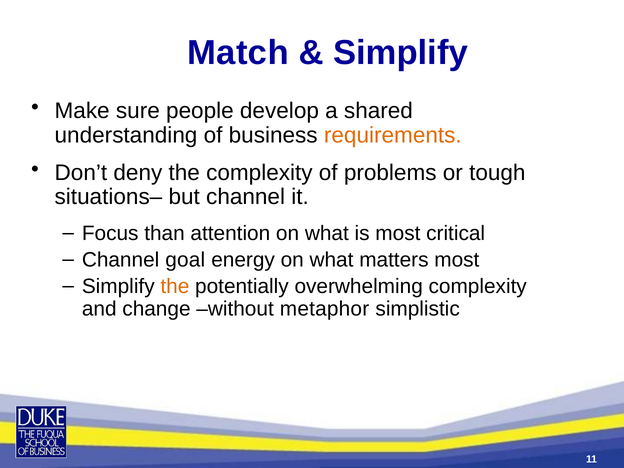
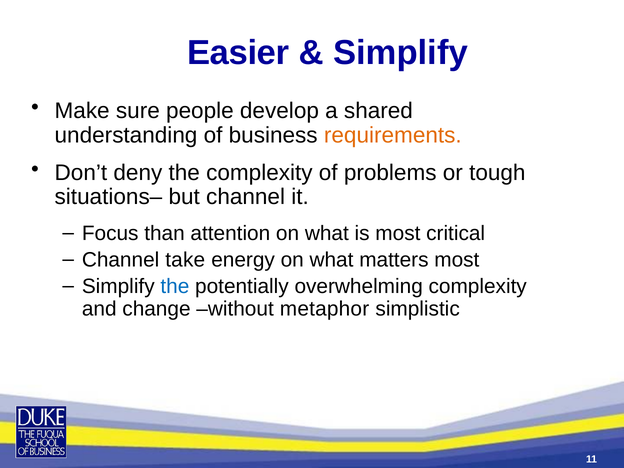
Match: Match -> Easier
goal: goal -> take
the at (175, 286) colour: orange -> blue
